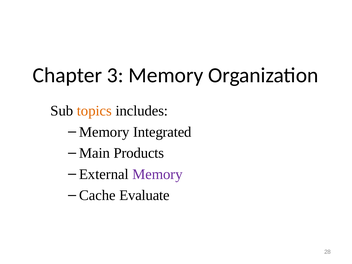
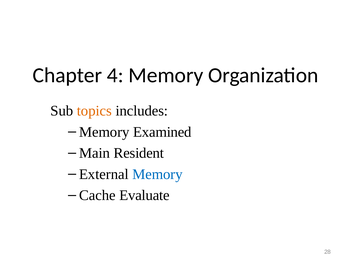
3: 3 -> 4
Integrated: Integrated -> Examined
Products: Products -> Resident
Memory at (158, 174) colour: purple -> blue
